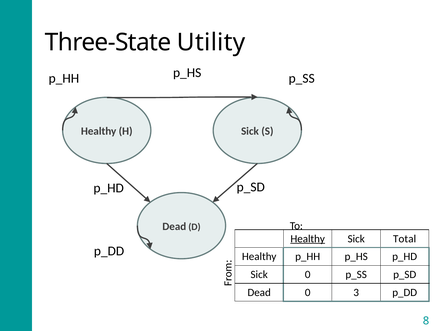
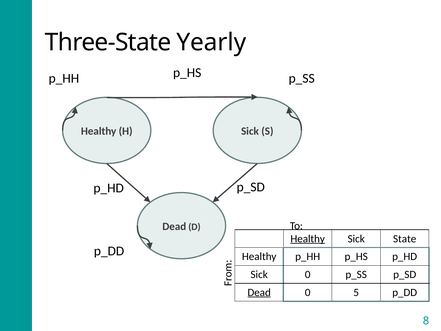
Utility: Utility -> Yearly
Total: Total -> State
Dead at (259, 292) underline: none -> present
3: 3 -> 5
